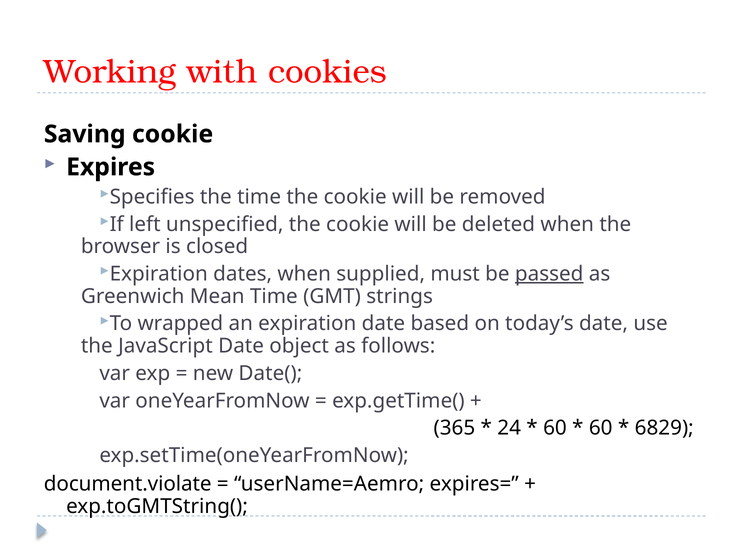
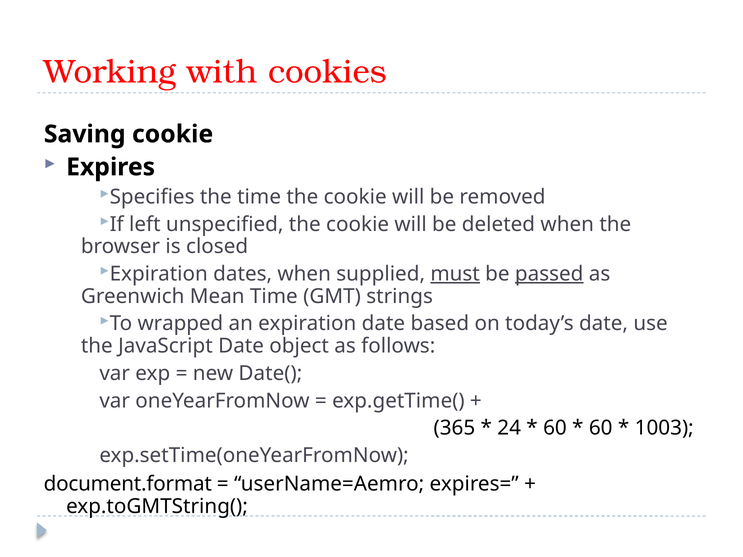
must underline: none -> present
6829: 6829 -> 1003
document.violate: document.violate -> document.format
